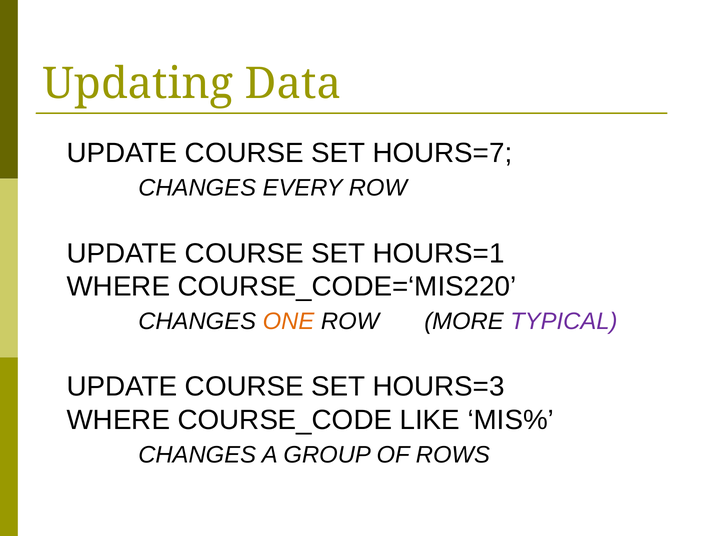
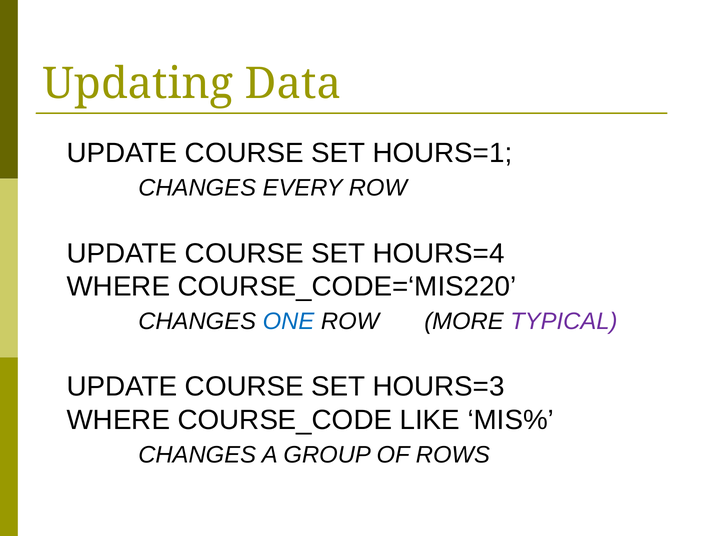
HOURS=7: HOURS=7 -> HOURS=1
HOURS=1: HOURS=1 -> HOURS=4
ONE colour: orange -> blue
